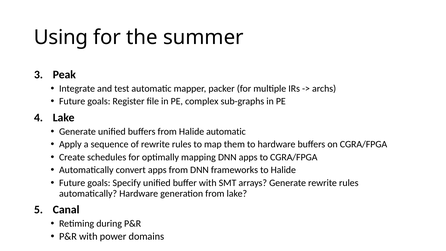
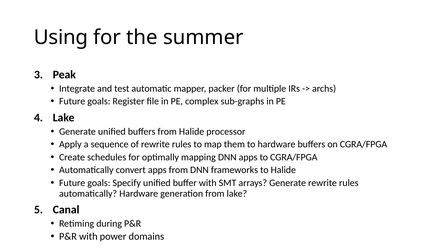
Halide automatic: automatic -> processor
